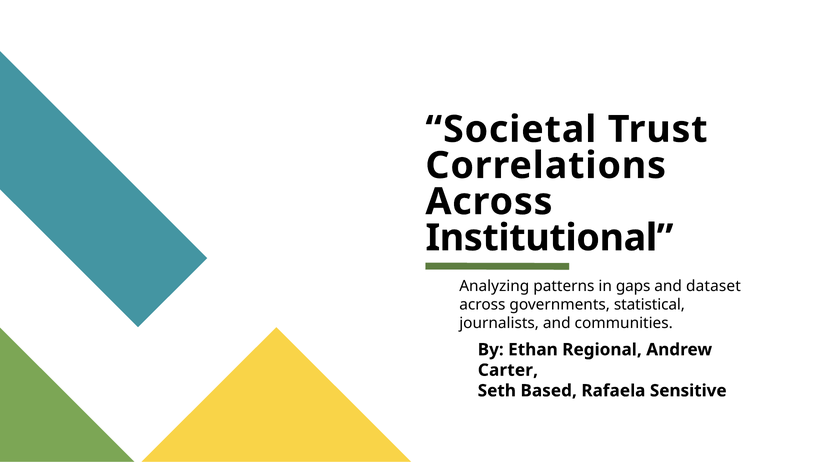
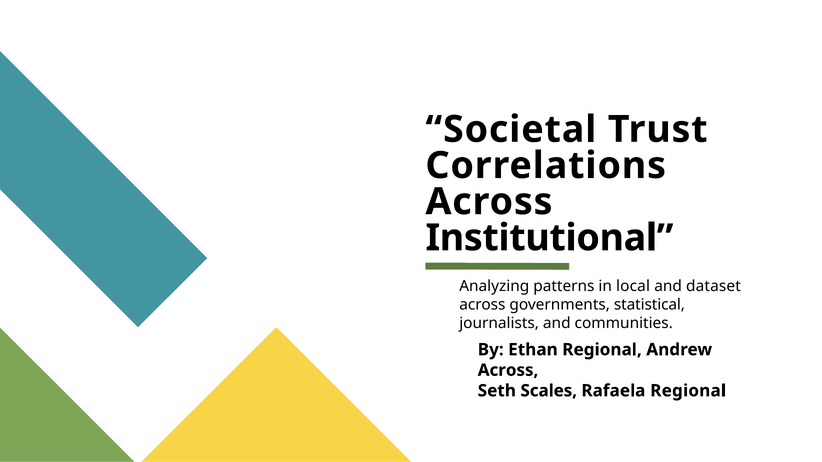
gaps: gaps -> local
Carter at (508, 370): Carter -> Across
Based: Based -> Scales
Rafaela Sensitive: Sensitive -> Regional
